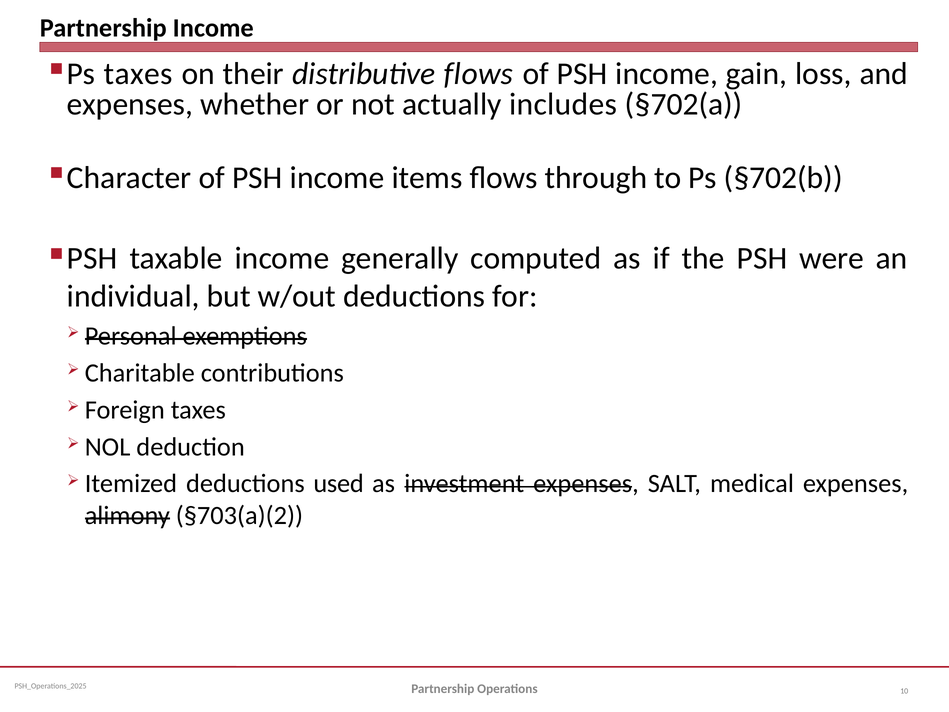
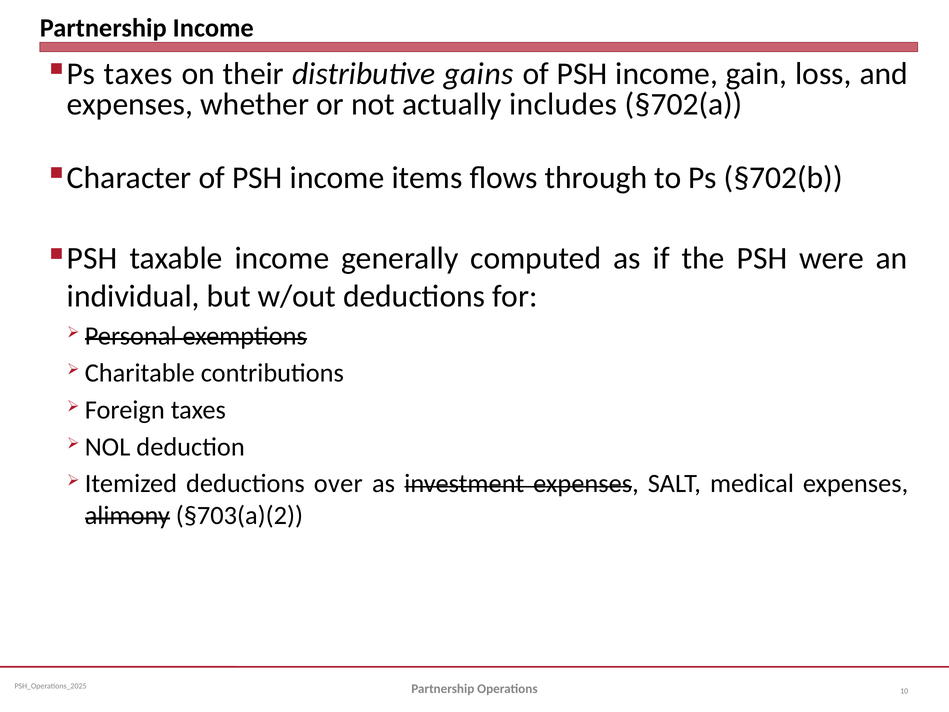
distributive flows: flows -> gains
used: used -> over
